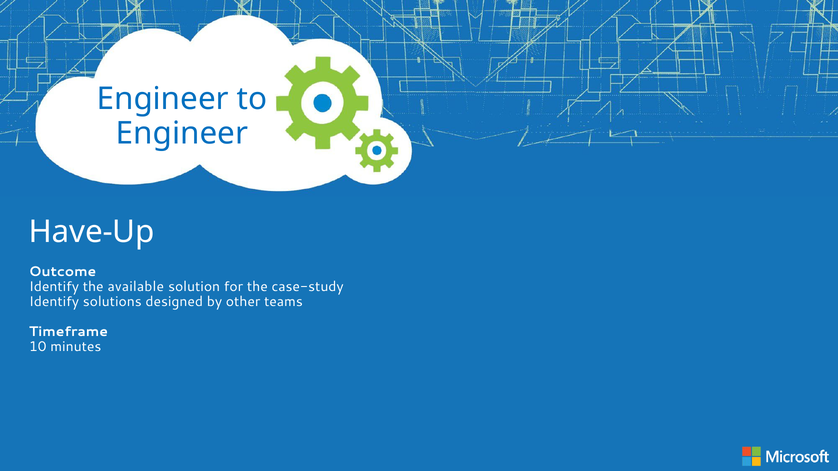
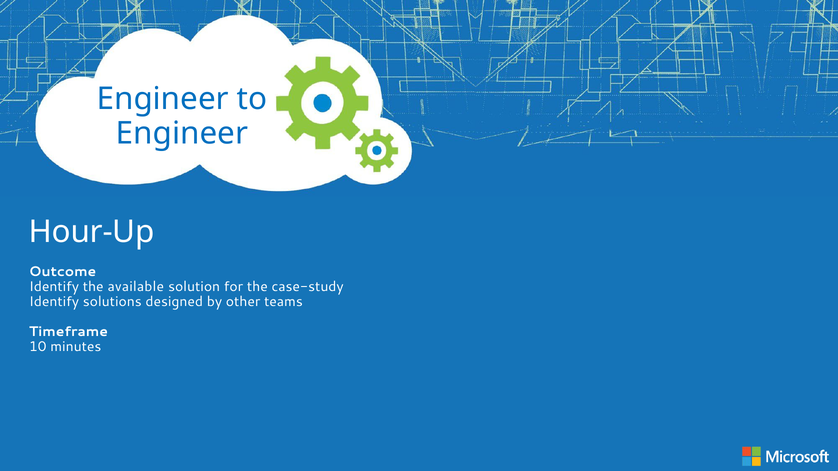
Have-Up: Have-Up -> Hour-Up
